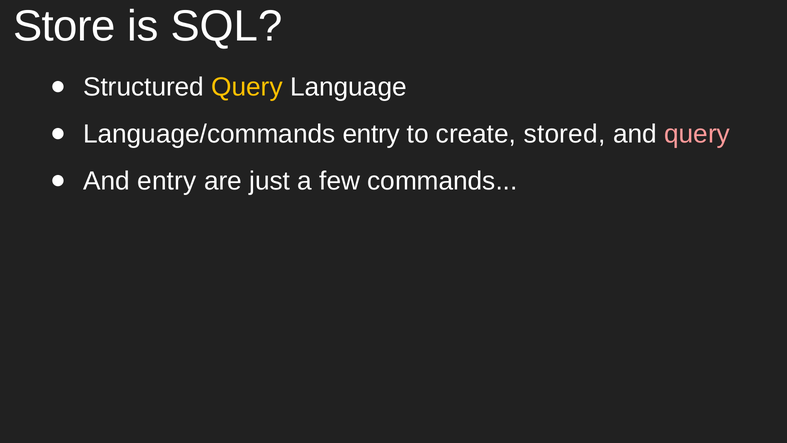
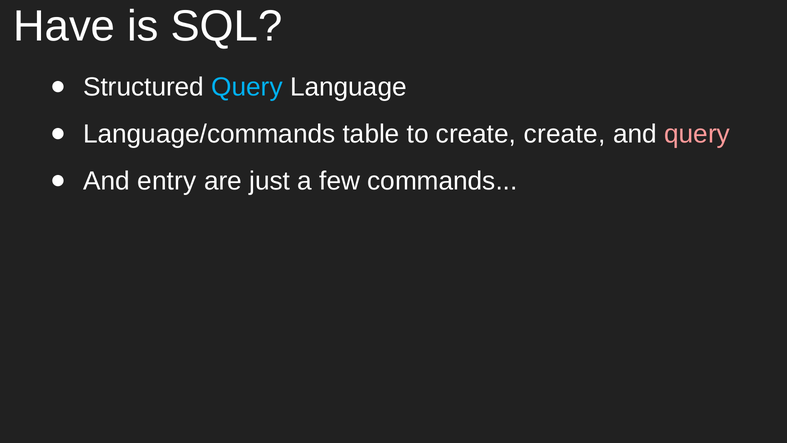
Store: Store -> Have
Query at (247, 87) colour: yellow -> light blue
Language/commands entry: entry -> table
create stored: stored -> create
